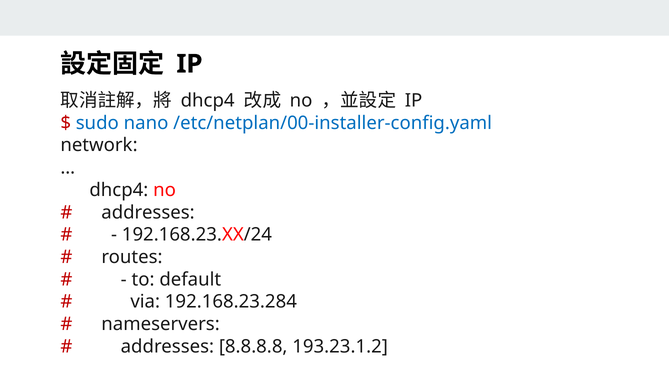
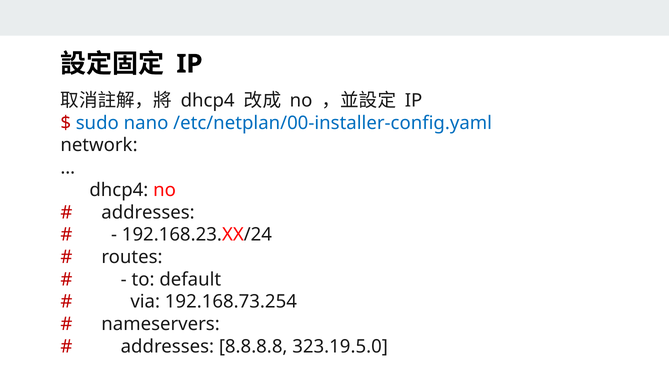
192.168.23.284: 192.168.23.284 -> 192.168.73.254
193.23.1.2: 193.23.1.2 -> 323.19.5.0
